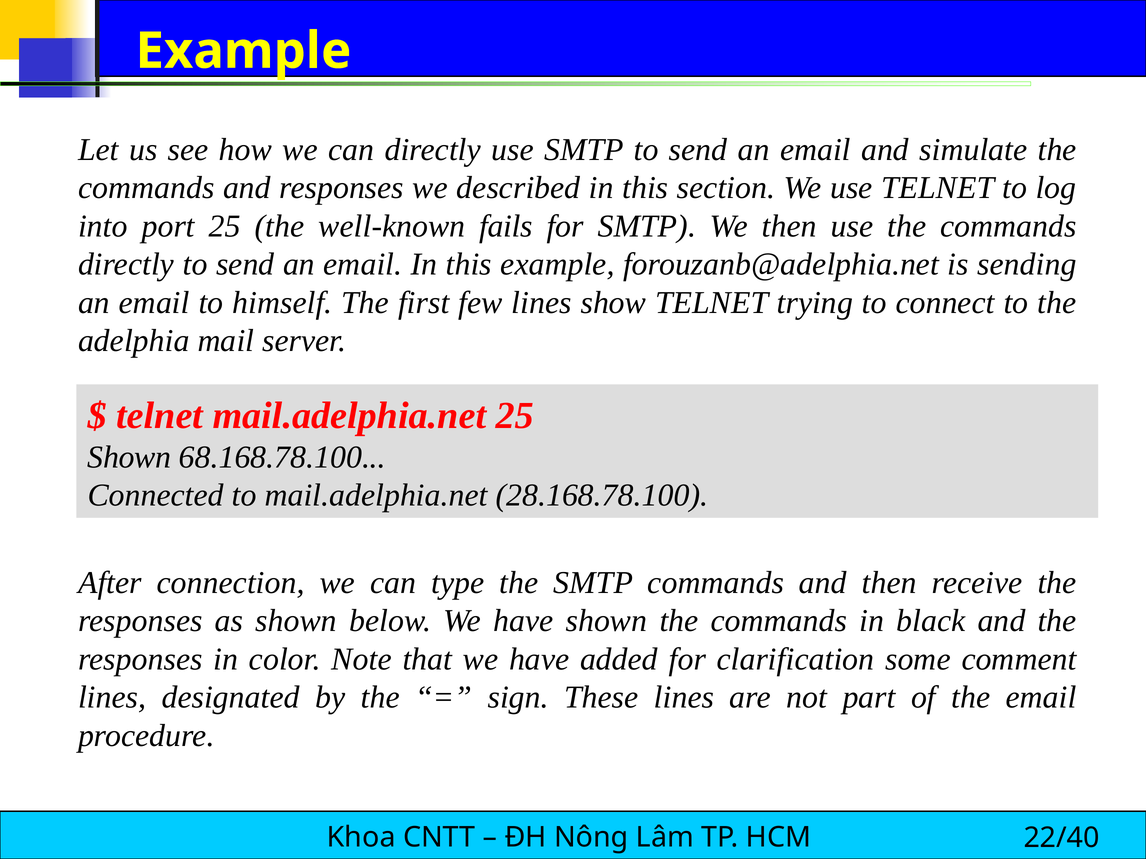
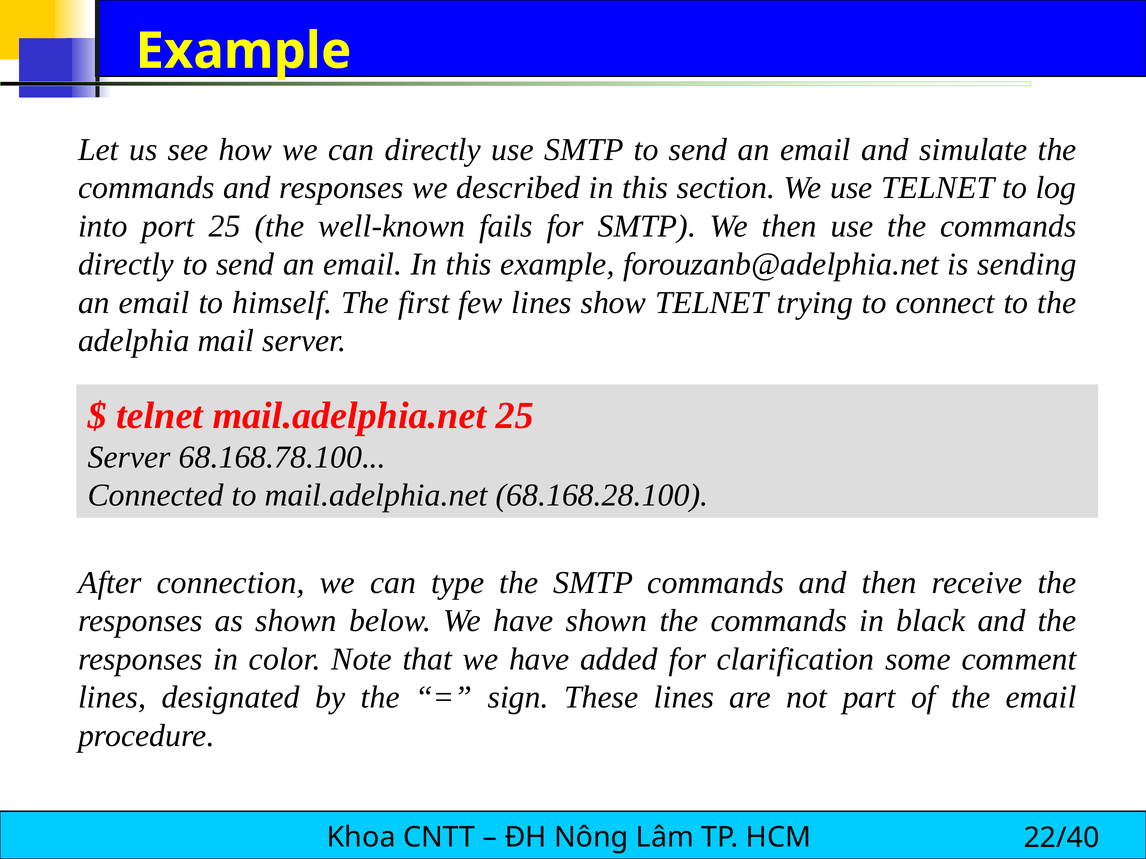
Shown at (129, 457): Shown -> Server
28.168.78.100: 28.168.78.100 -> 68.168.28.100
